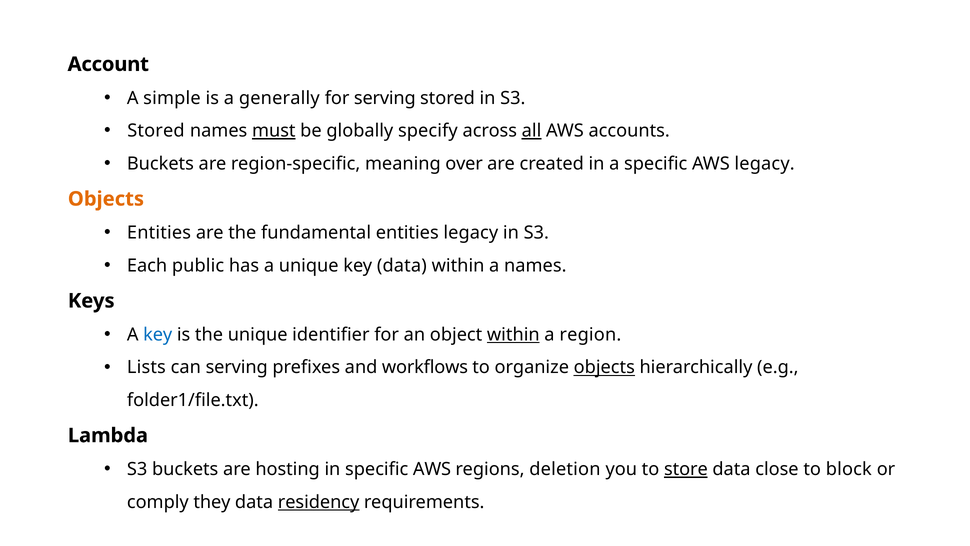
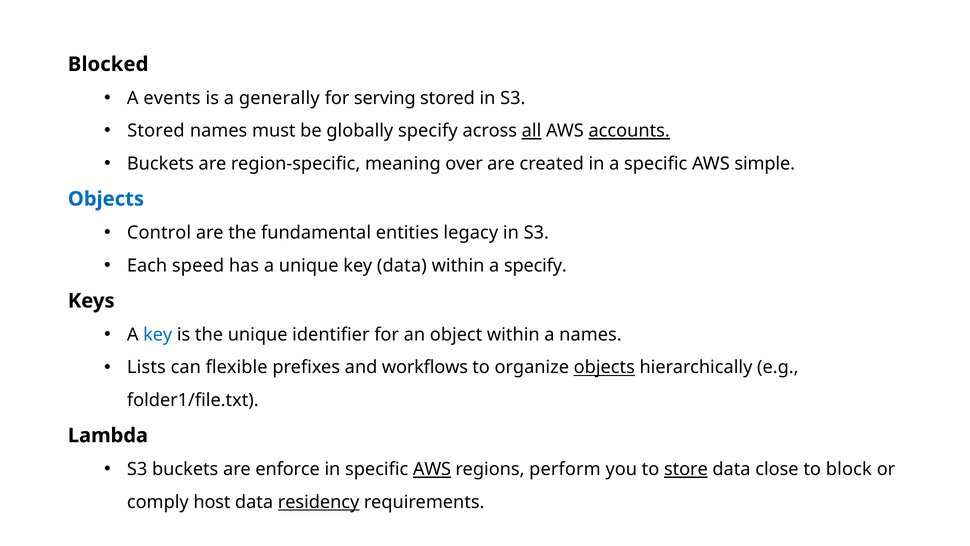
Account: Account -> Blocked
simple: simple -> events
must underline: present -> none
accounts underline: none -> present
AWS legacy: legacy -> simple
Objects at (106, 199) colour: orange -> blue
Entities at (159, 233): Entities -> Control
public: public -> speed
a names: names -> specify
within at (513, 334) underline: present -> none
a region: region -> names
can serving: serving -> flexible
hosting: hosting -> enforce
AWS at (432, 469) underline: none -> present
deletion: deletion -> perform
they: they -> host
